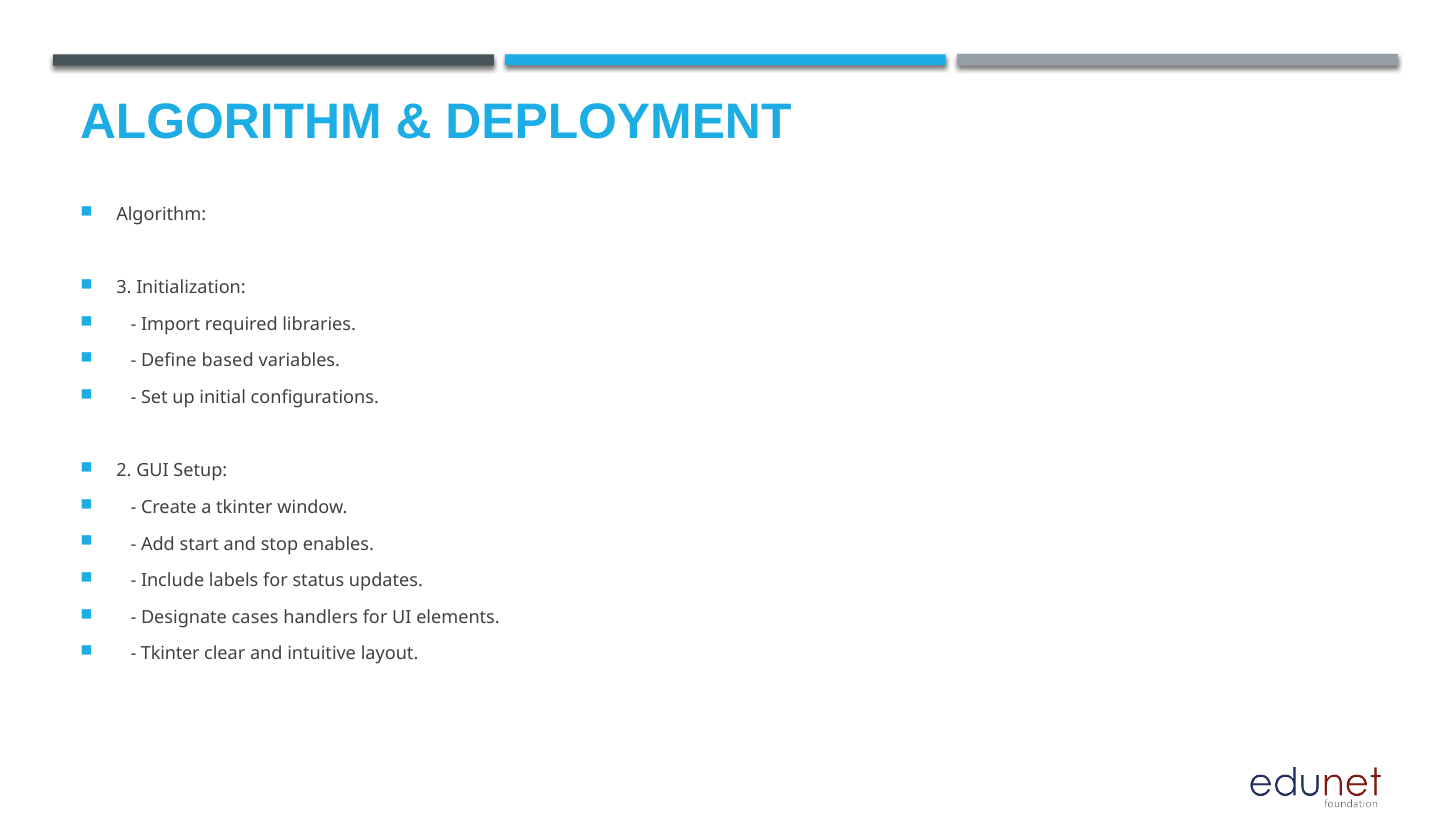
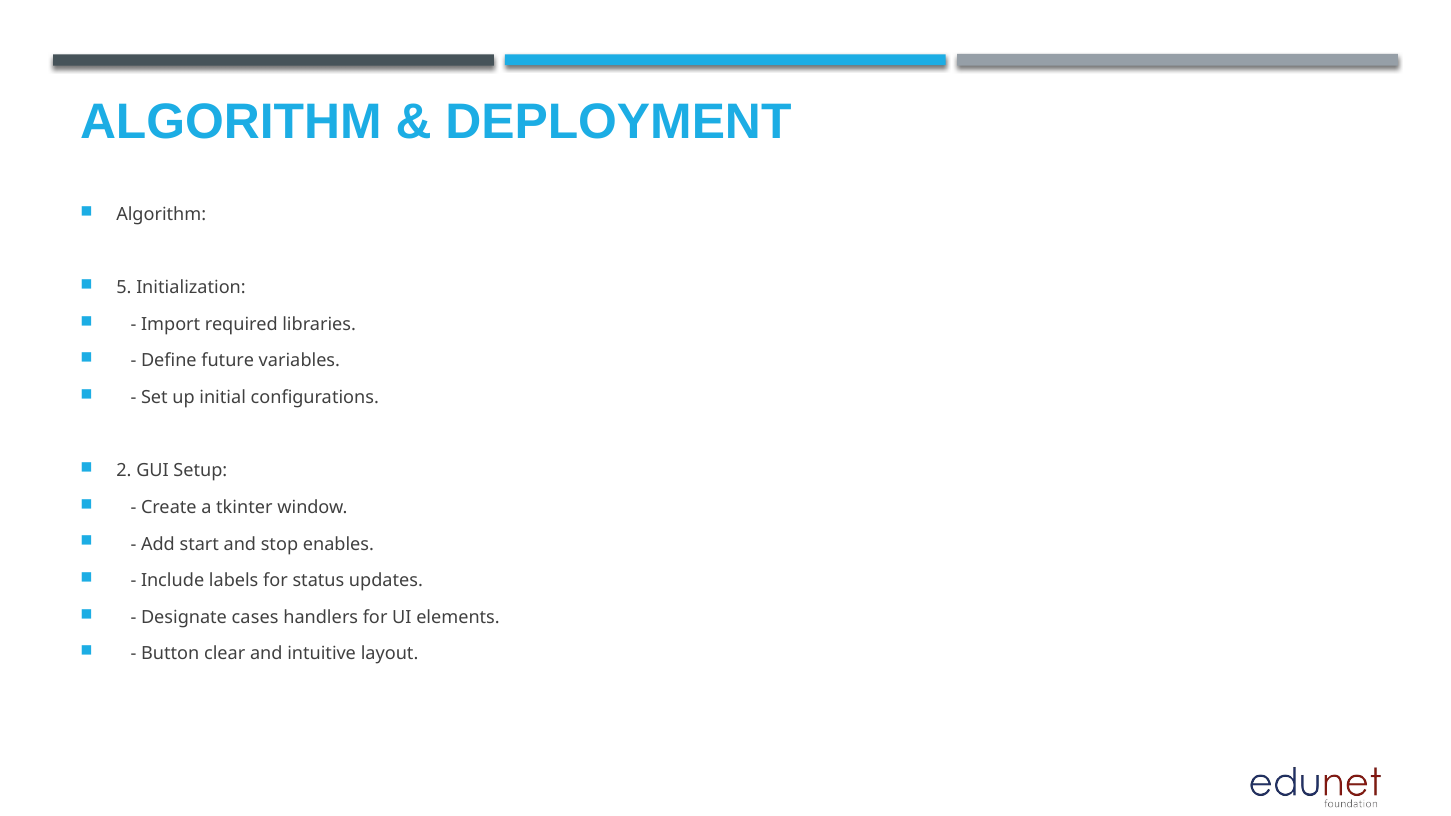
3: 3 -> 5
based: based -> future
Tkinter at (170, 654): Tkinter -> Button
